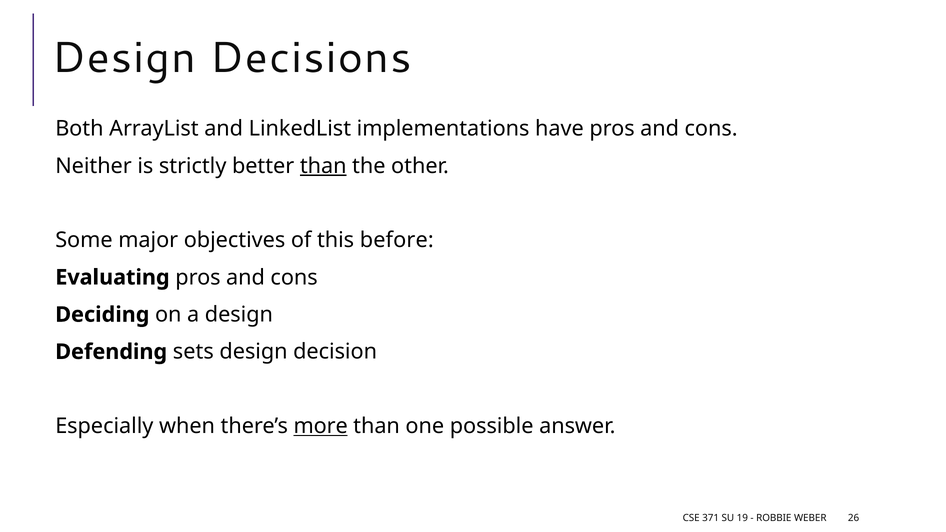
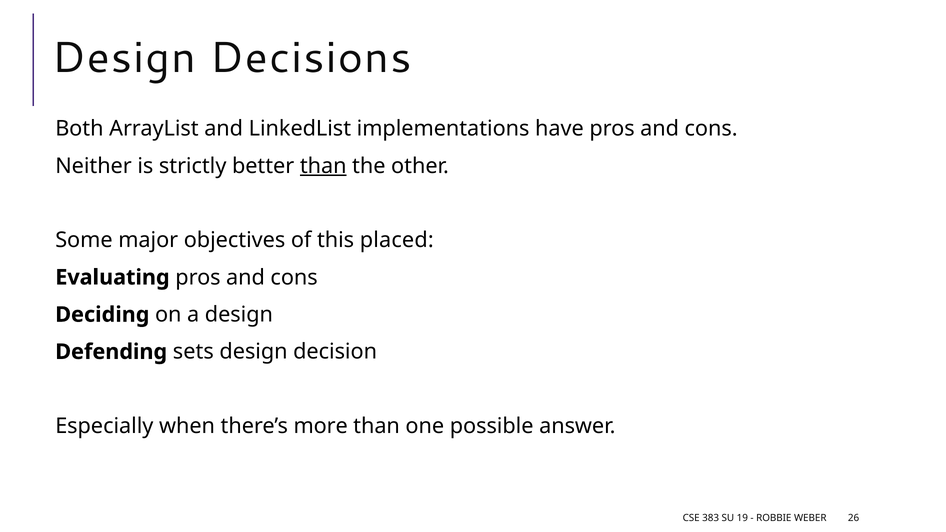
before: before -> placed
more underline: present -> none
371: 371 -> 383
